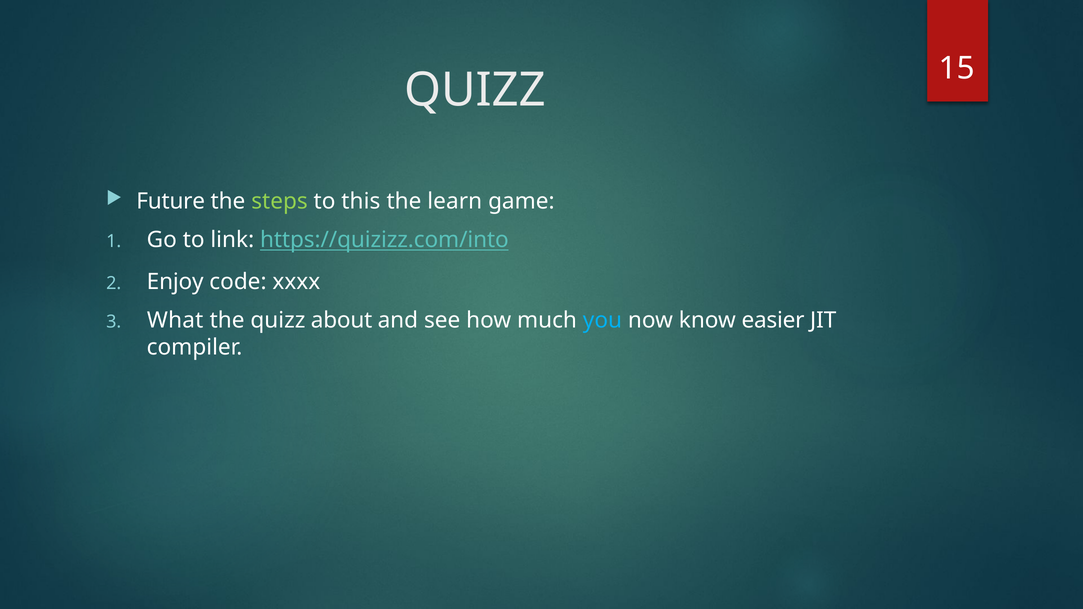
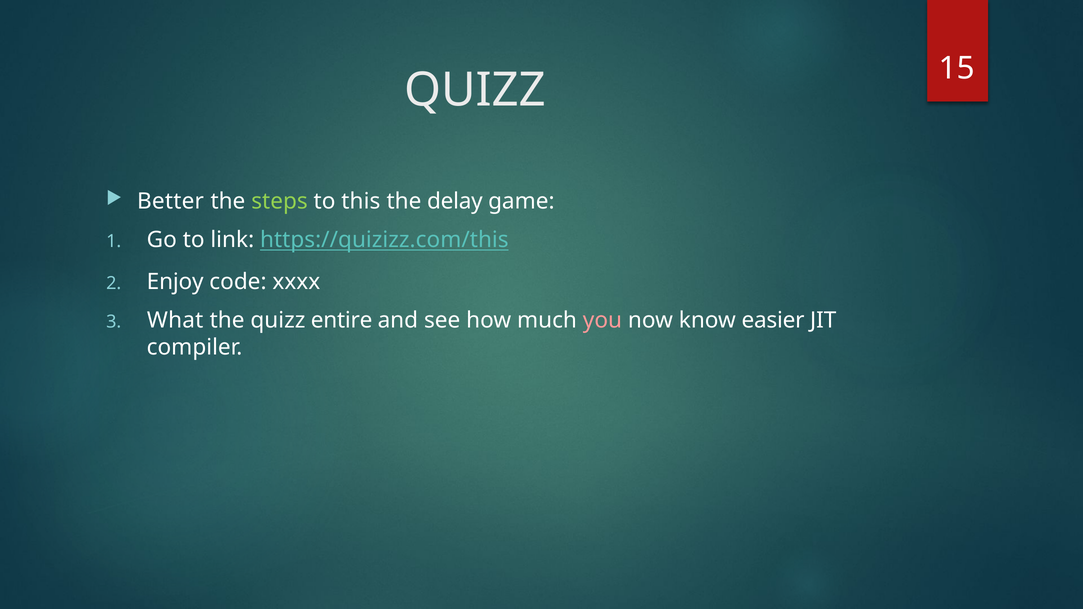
Future: Future -> Better
learn: learn -> delay
https://quizizz.com/into: https://quizizz.com/into -> https://quizizz.com/this
about: about -> entire
you colour: light blue -> pink
